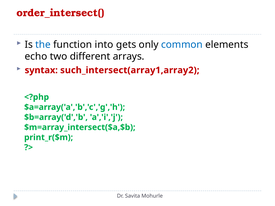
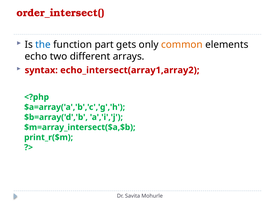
into: into -> part
common colour: blue -> orange
such_intersect(array1,array2: such_intersect(array1,array2 -> echo_intersect(array1,array2
